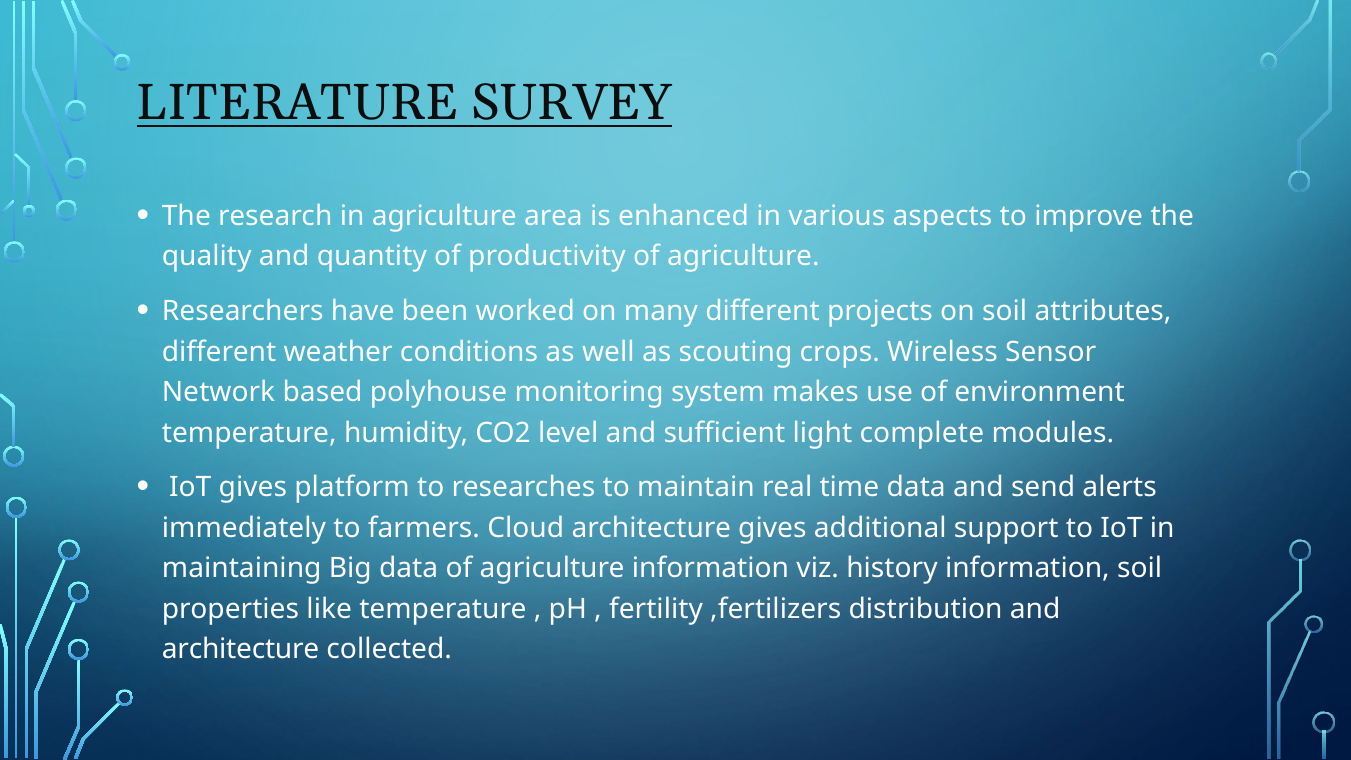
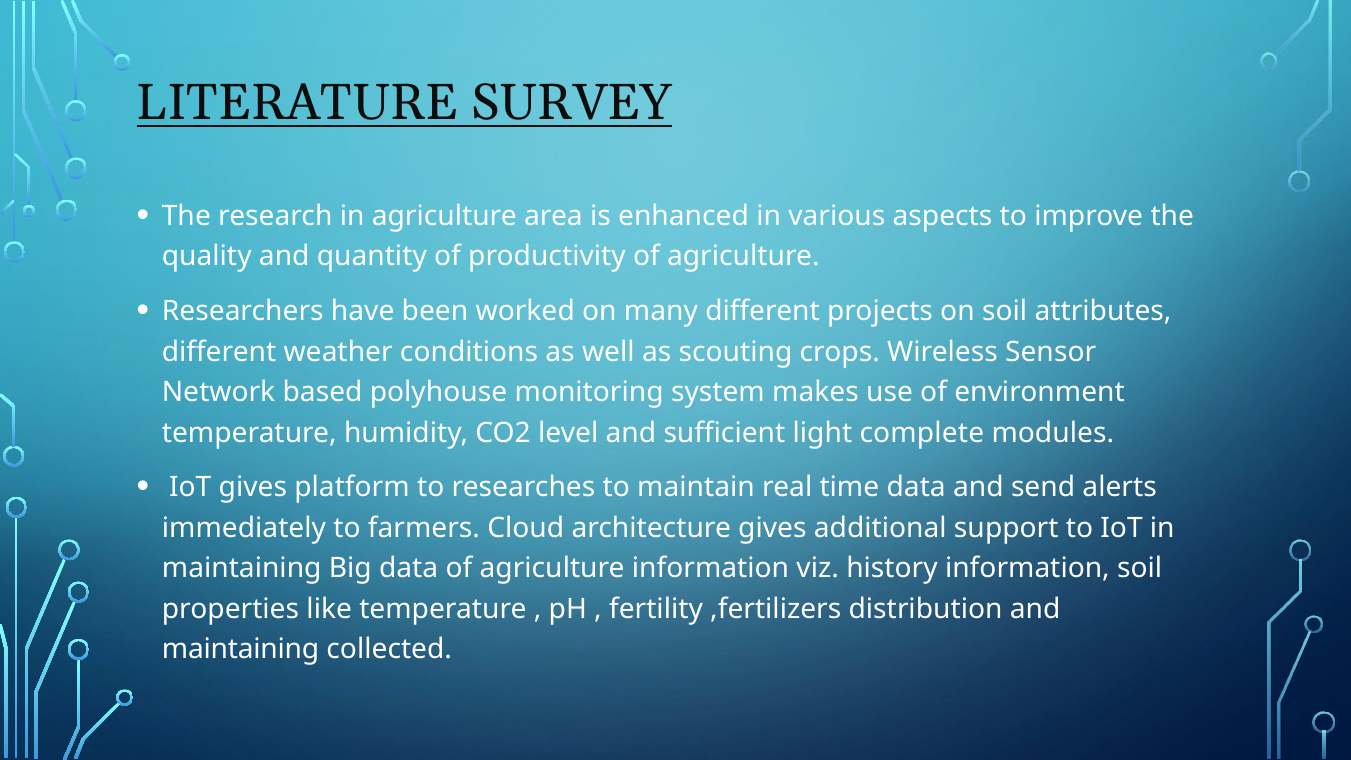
architecture at (241, 650): architecture -> maintaining
